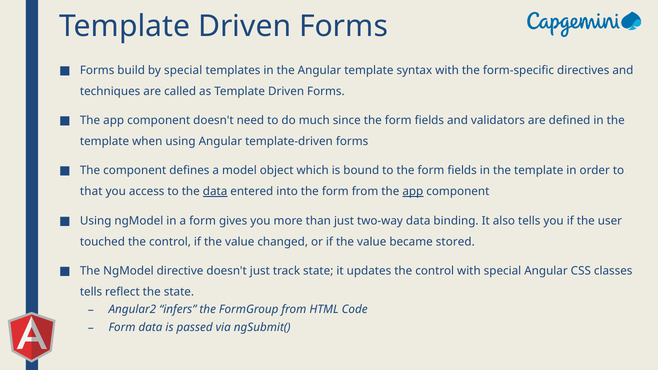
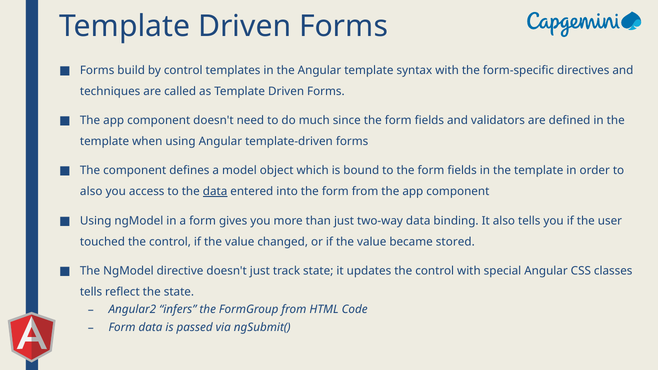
by special: special -> control
that at (91, 192): that -> also
app at (413, 192) underline: present -> none
